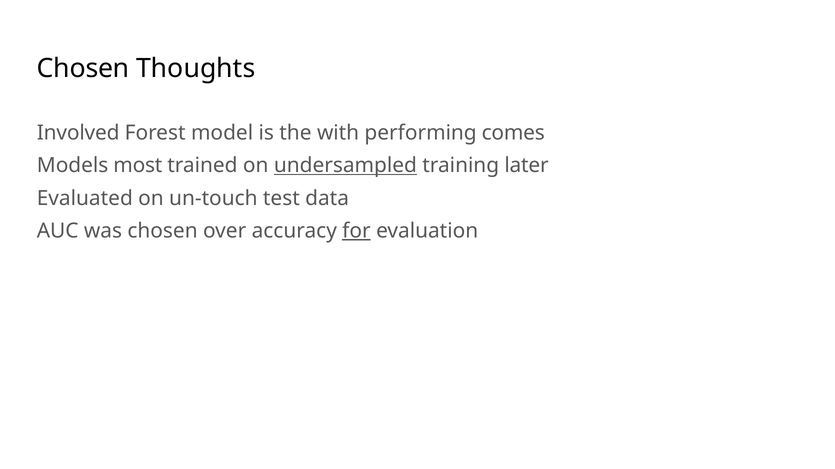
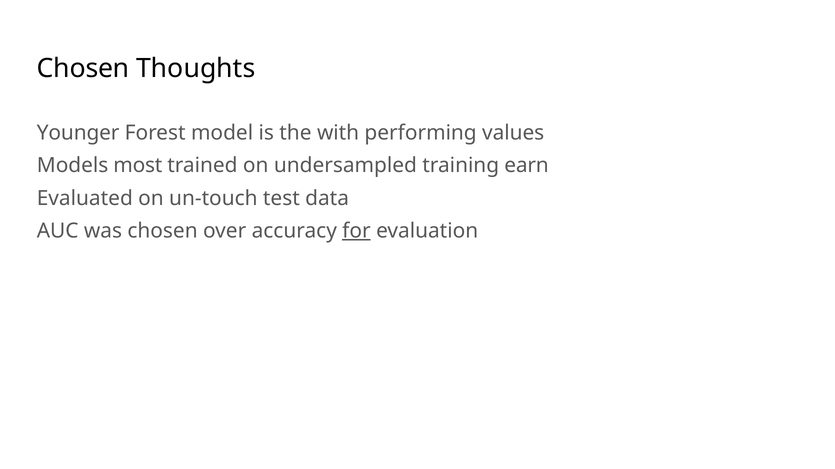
Involved: Involved -> Younger
comes: comes -> values
undersampled underline: present -> none
later: later -> earn
